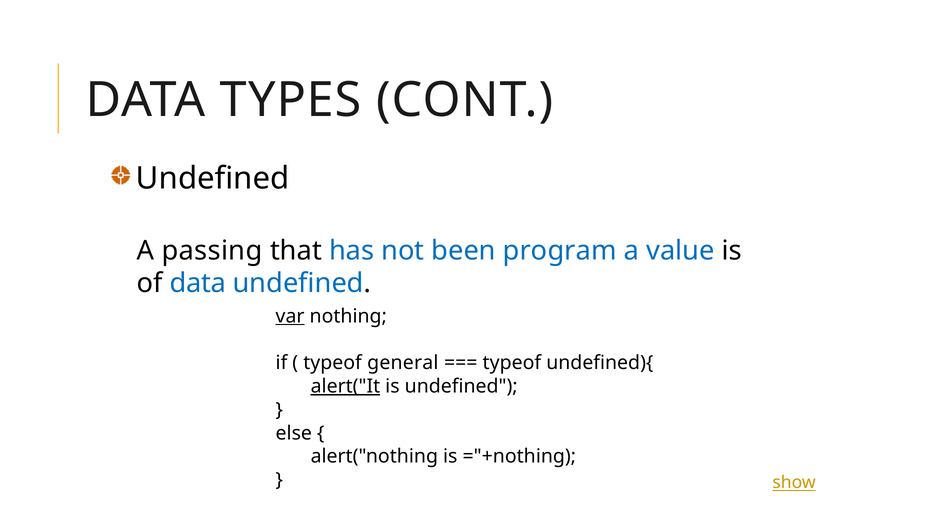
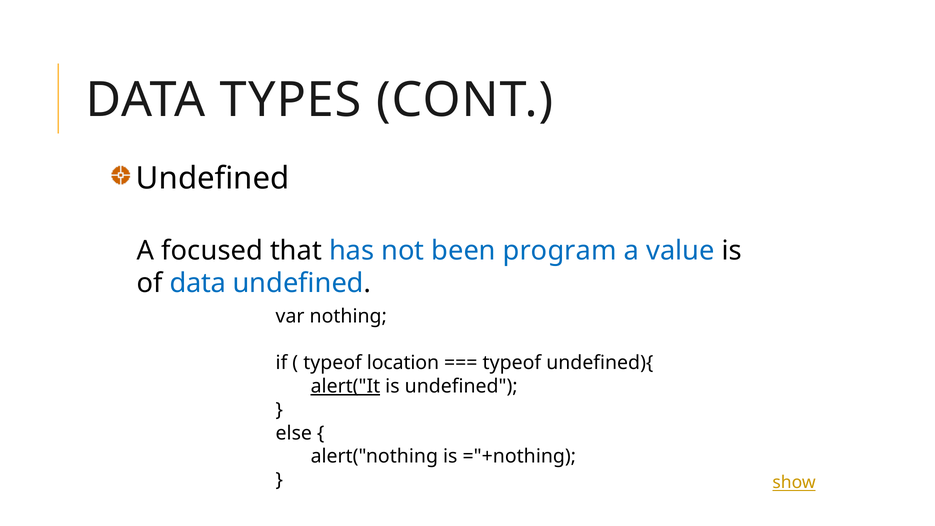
passing: passing -> focused
var underline: present -> none
general: general -> location
